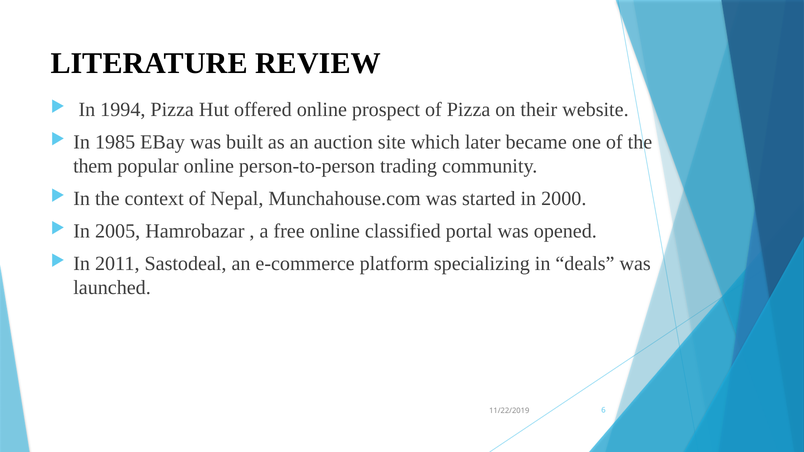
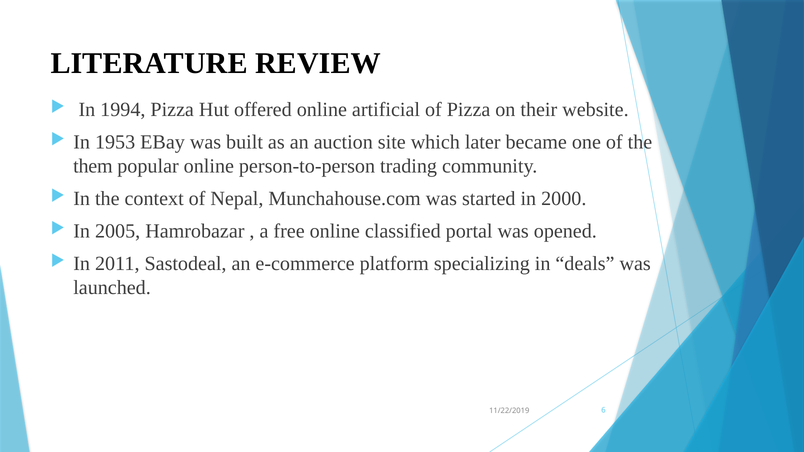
prospect: prospect -> artificial
1985: 1985 -> 1953
